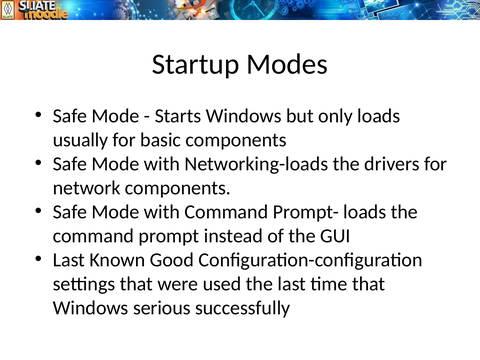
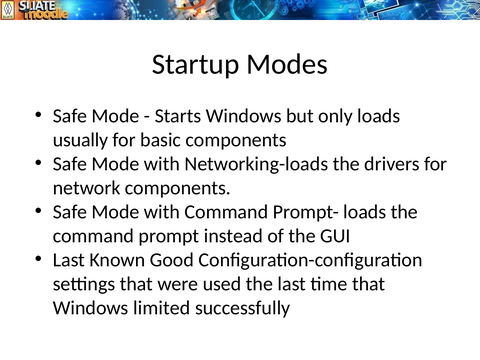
serious: serious -> limited
